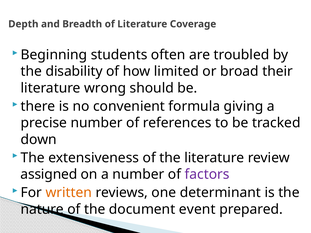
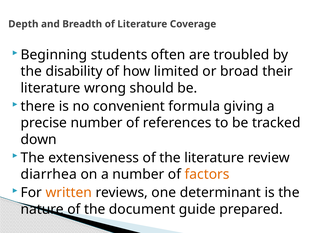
assigned: assigned -> diarrhea
factors colour: purple -> orange
event: event -> guide
